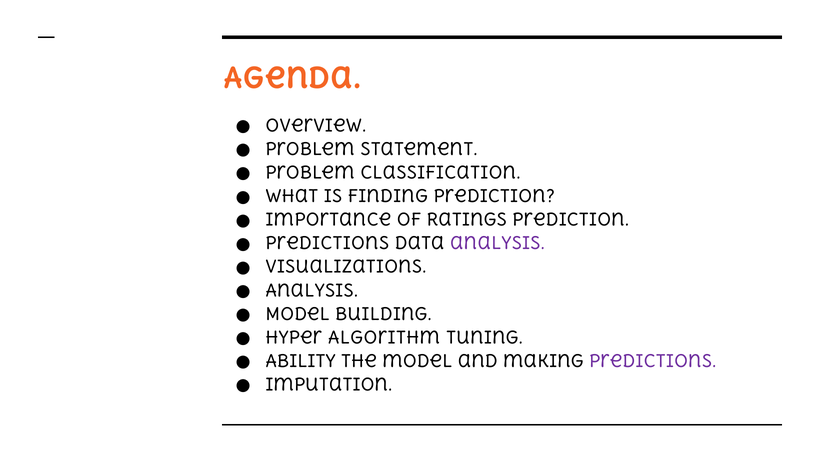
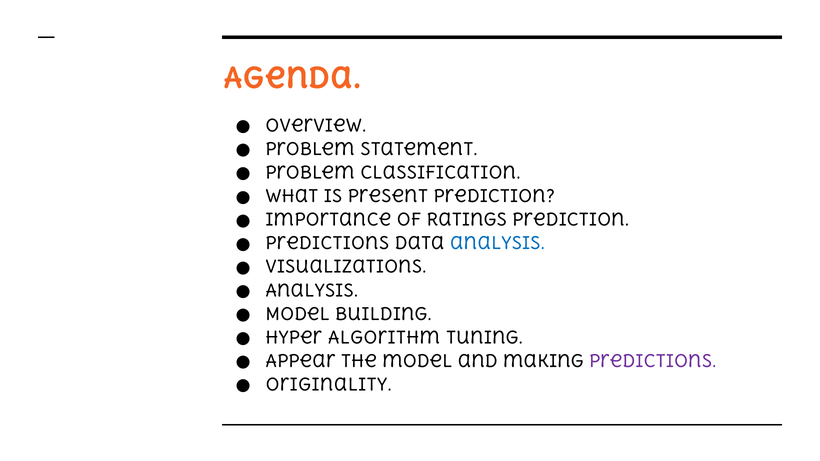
Finding: Finding -> Present
analysis at (497, 244) colour: purple -> blue
Ability: Ability -> Appear
Imputation: Imputation -> Originality
